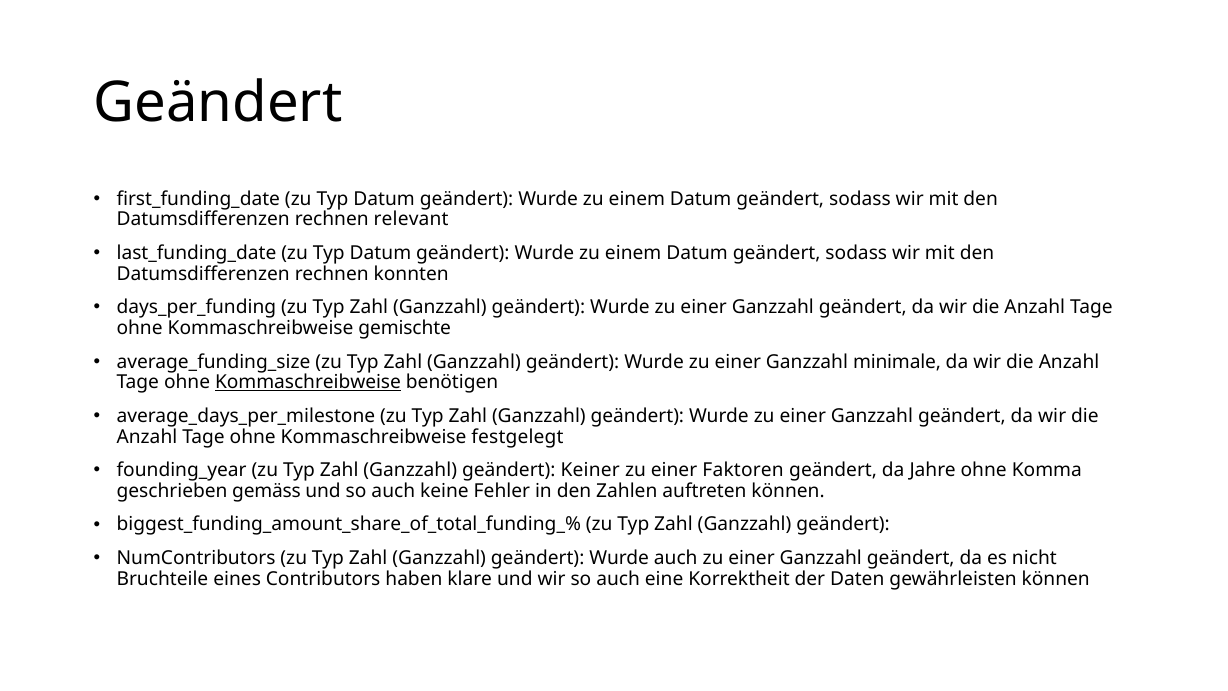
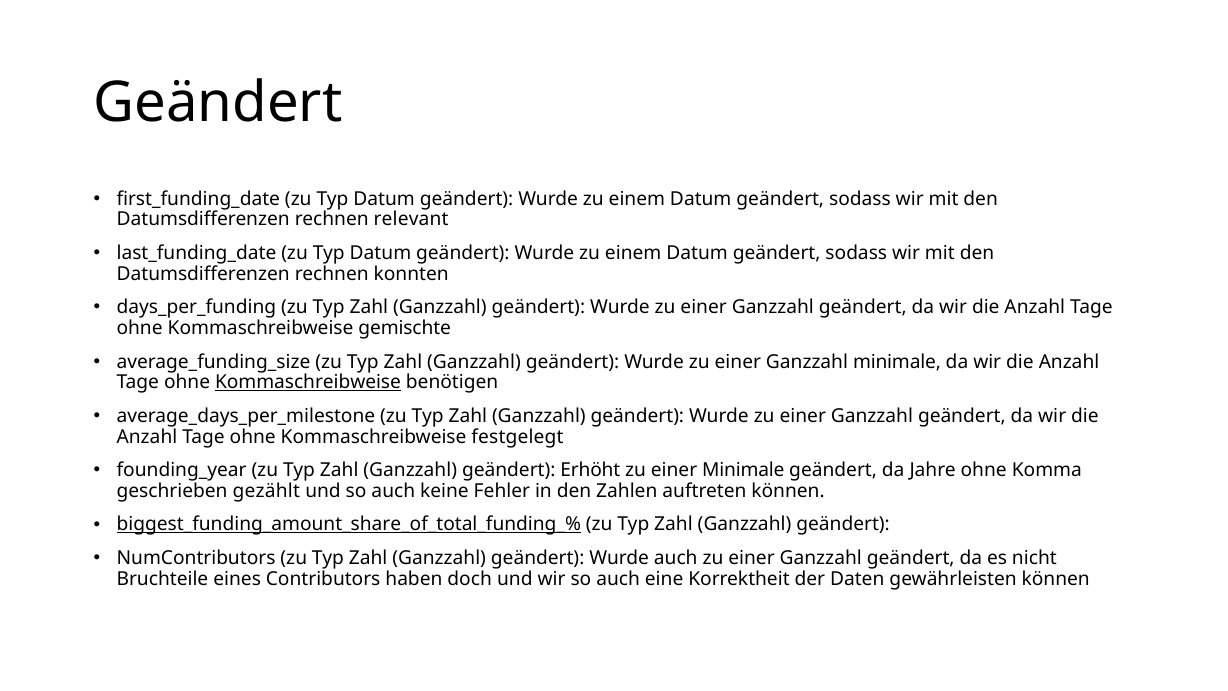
Keiner: Keiner -> Erhöht
einer Faktoren: Faktoren -> Minimale
gemäss: gemäss -> gezählt
biggest_funding_amount_share_of_total_funding_% underline: none -> present
klare: klare -> doch
